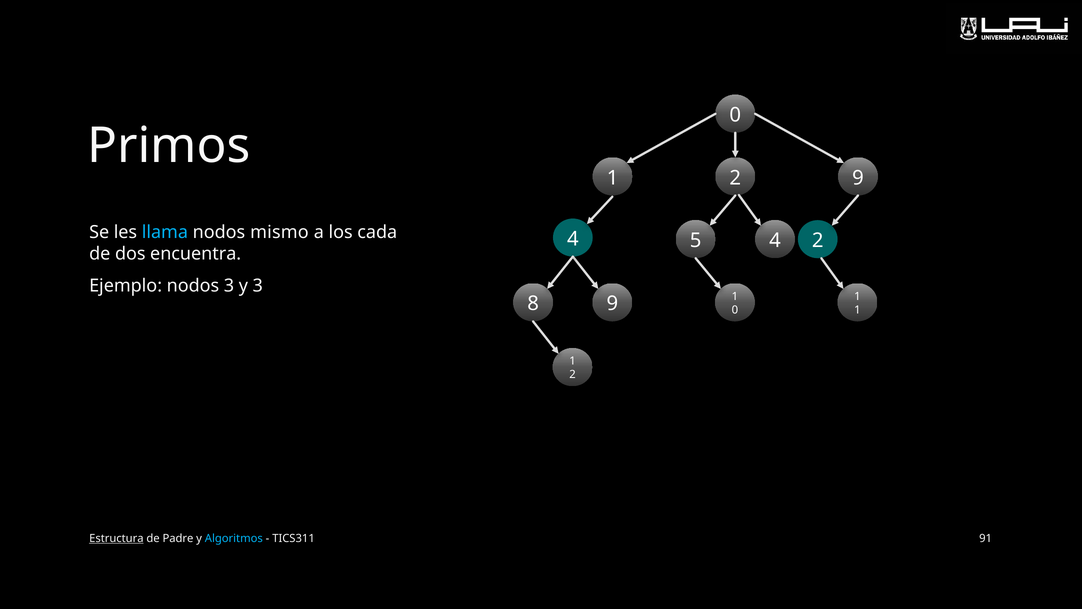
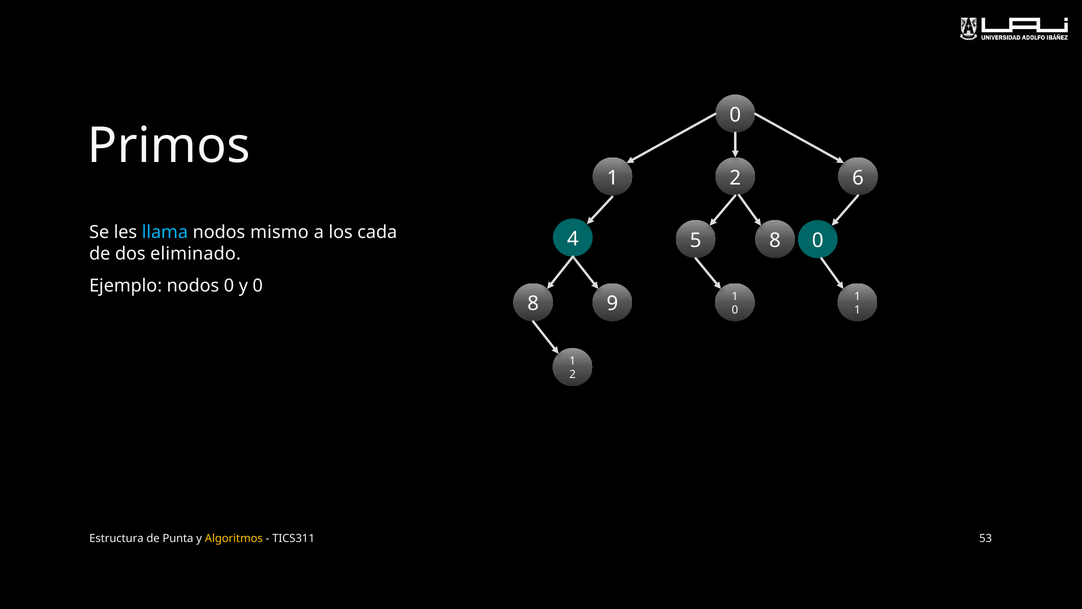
9 at (858, 178): 9 -> 6
2 at (818, 240): 2 -> 0
5 4: 4 -> 8
encuentra: encuentra -> eliminado
nodos 3: 3 -> 0
y 3: 3 -> 0
Estructura underline: present -> none
Padre: Padre -> Punta
Algoritmos colour: light blue -> yellow
91: 91 -> 53
